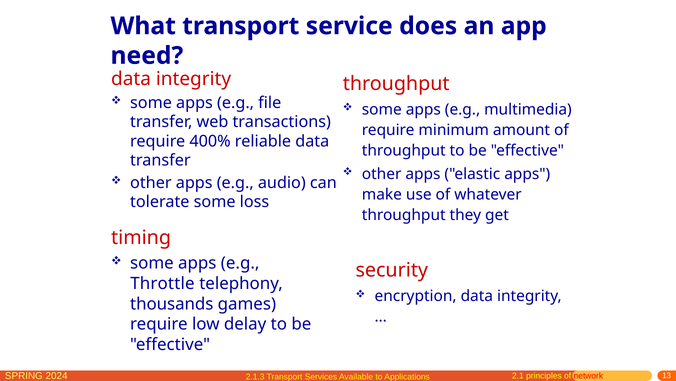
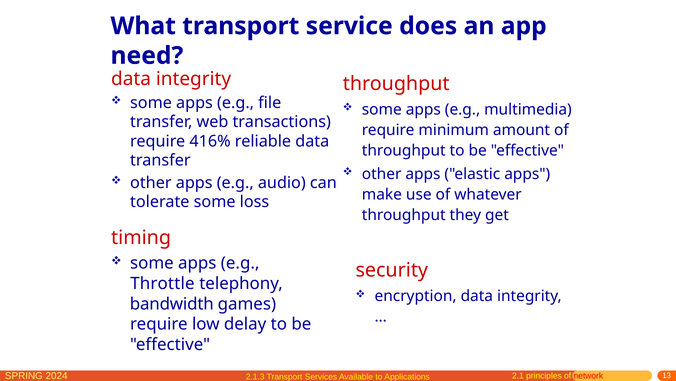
400%: 400% -> 416%
thousands: thousands -> bandwidth
